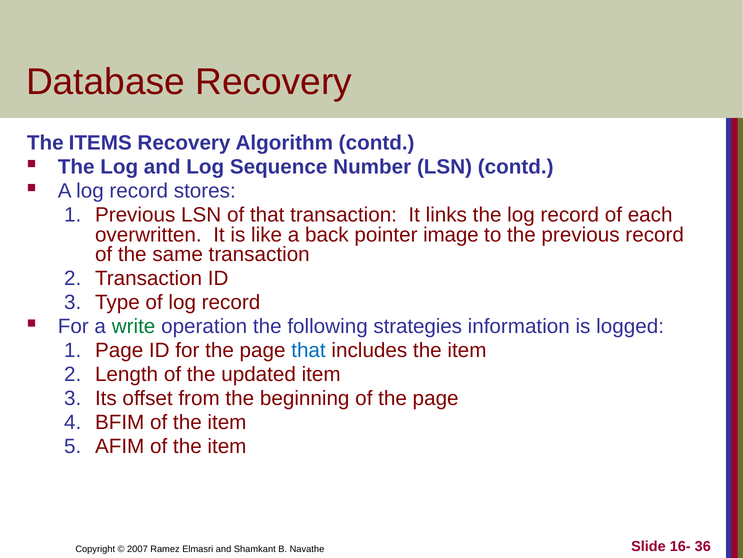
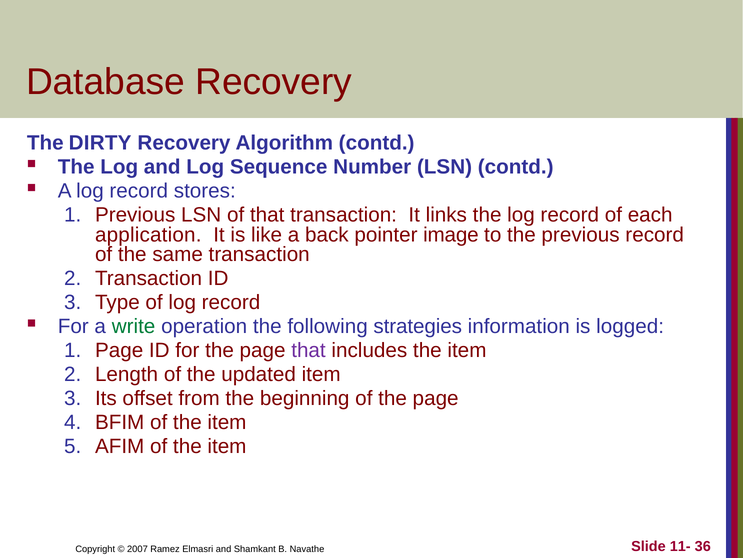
ITEMS: ITEMS -> DIRTY
overwritten: overwritten -> application
that at (308, 350) colour: blue -> purple
16-: 16- -> 11-
